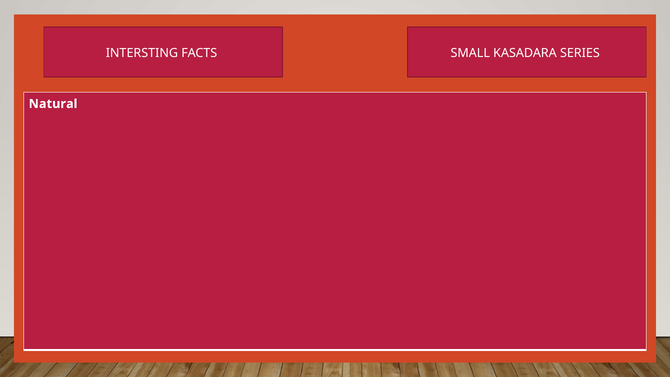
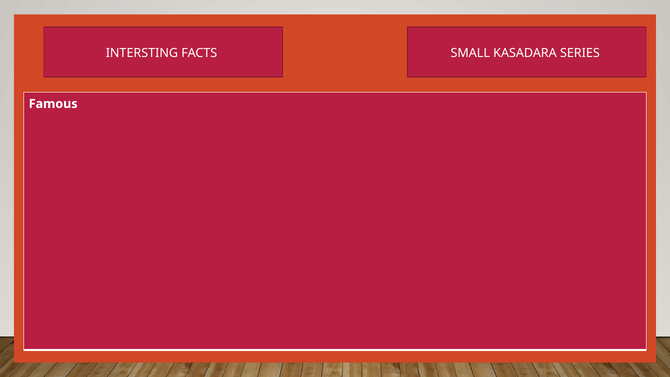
Natural: Natural -> Famous
